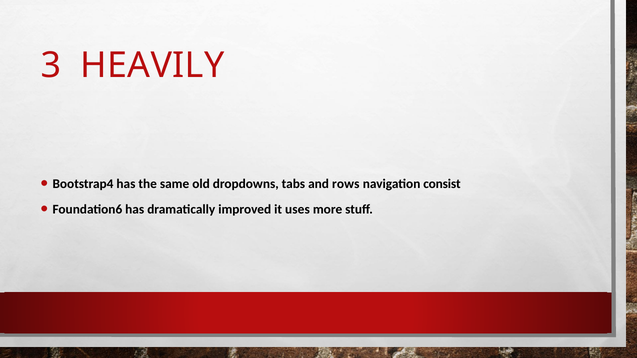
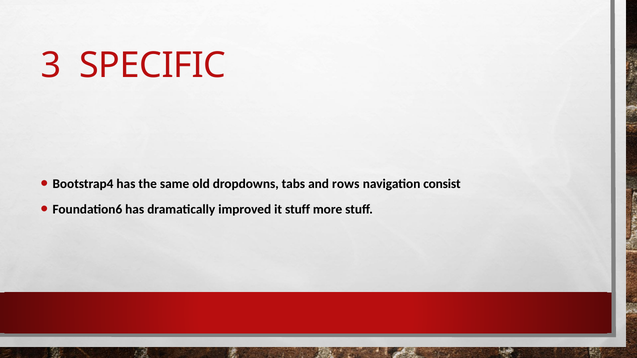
HEAVILY: HEAVILY -> SPECIFIC
it uses: uses -> stuff
